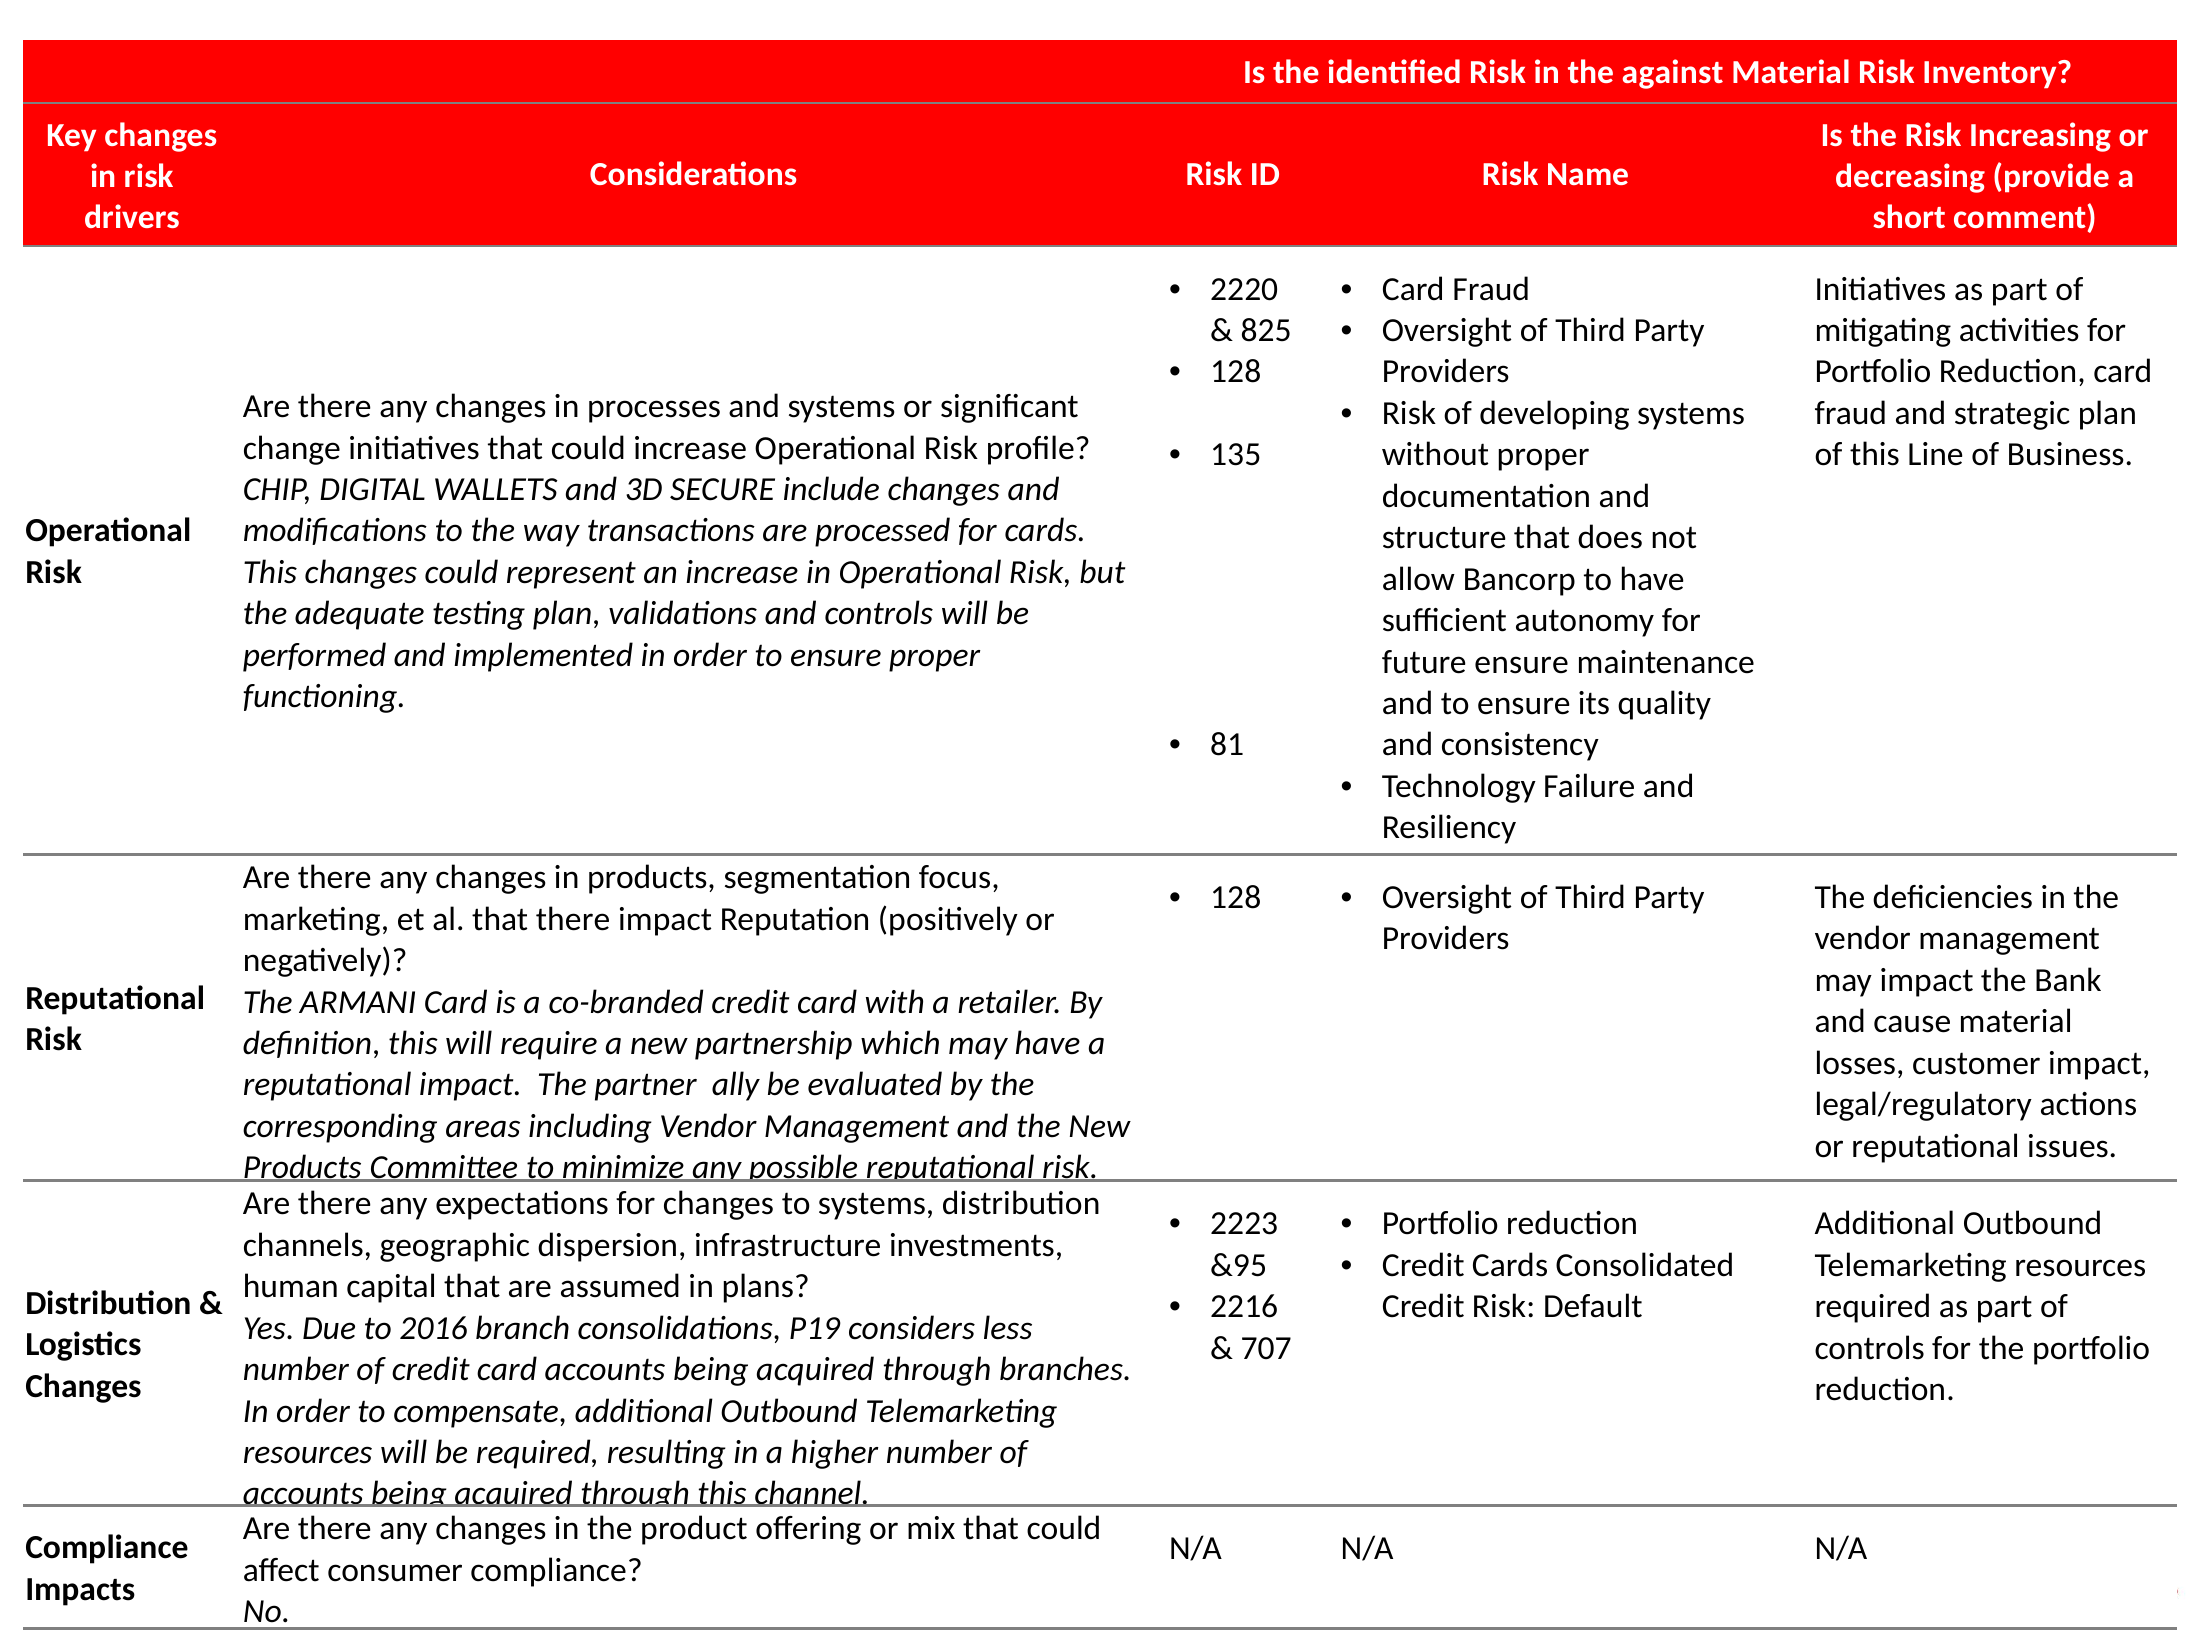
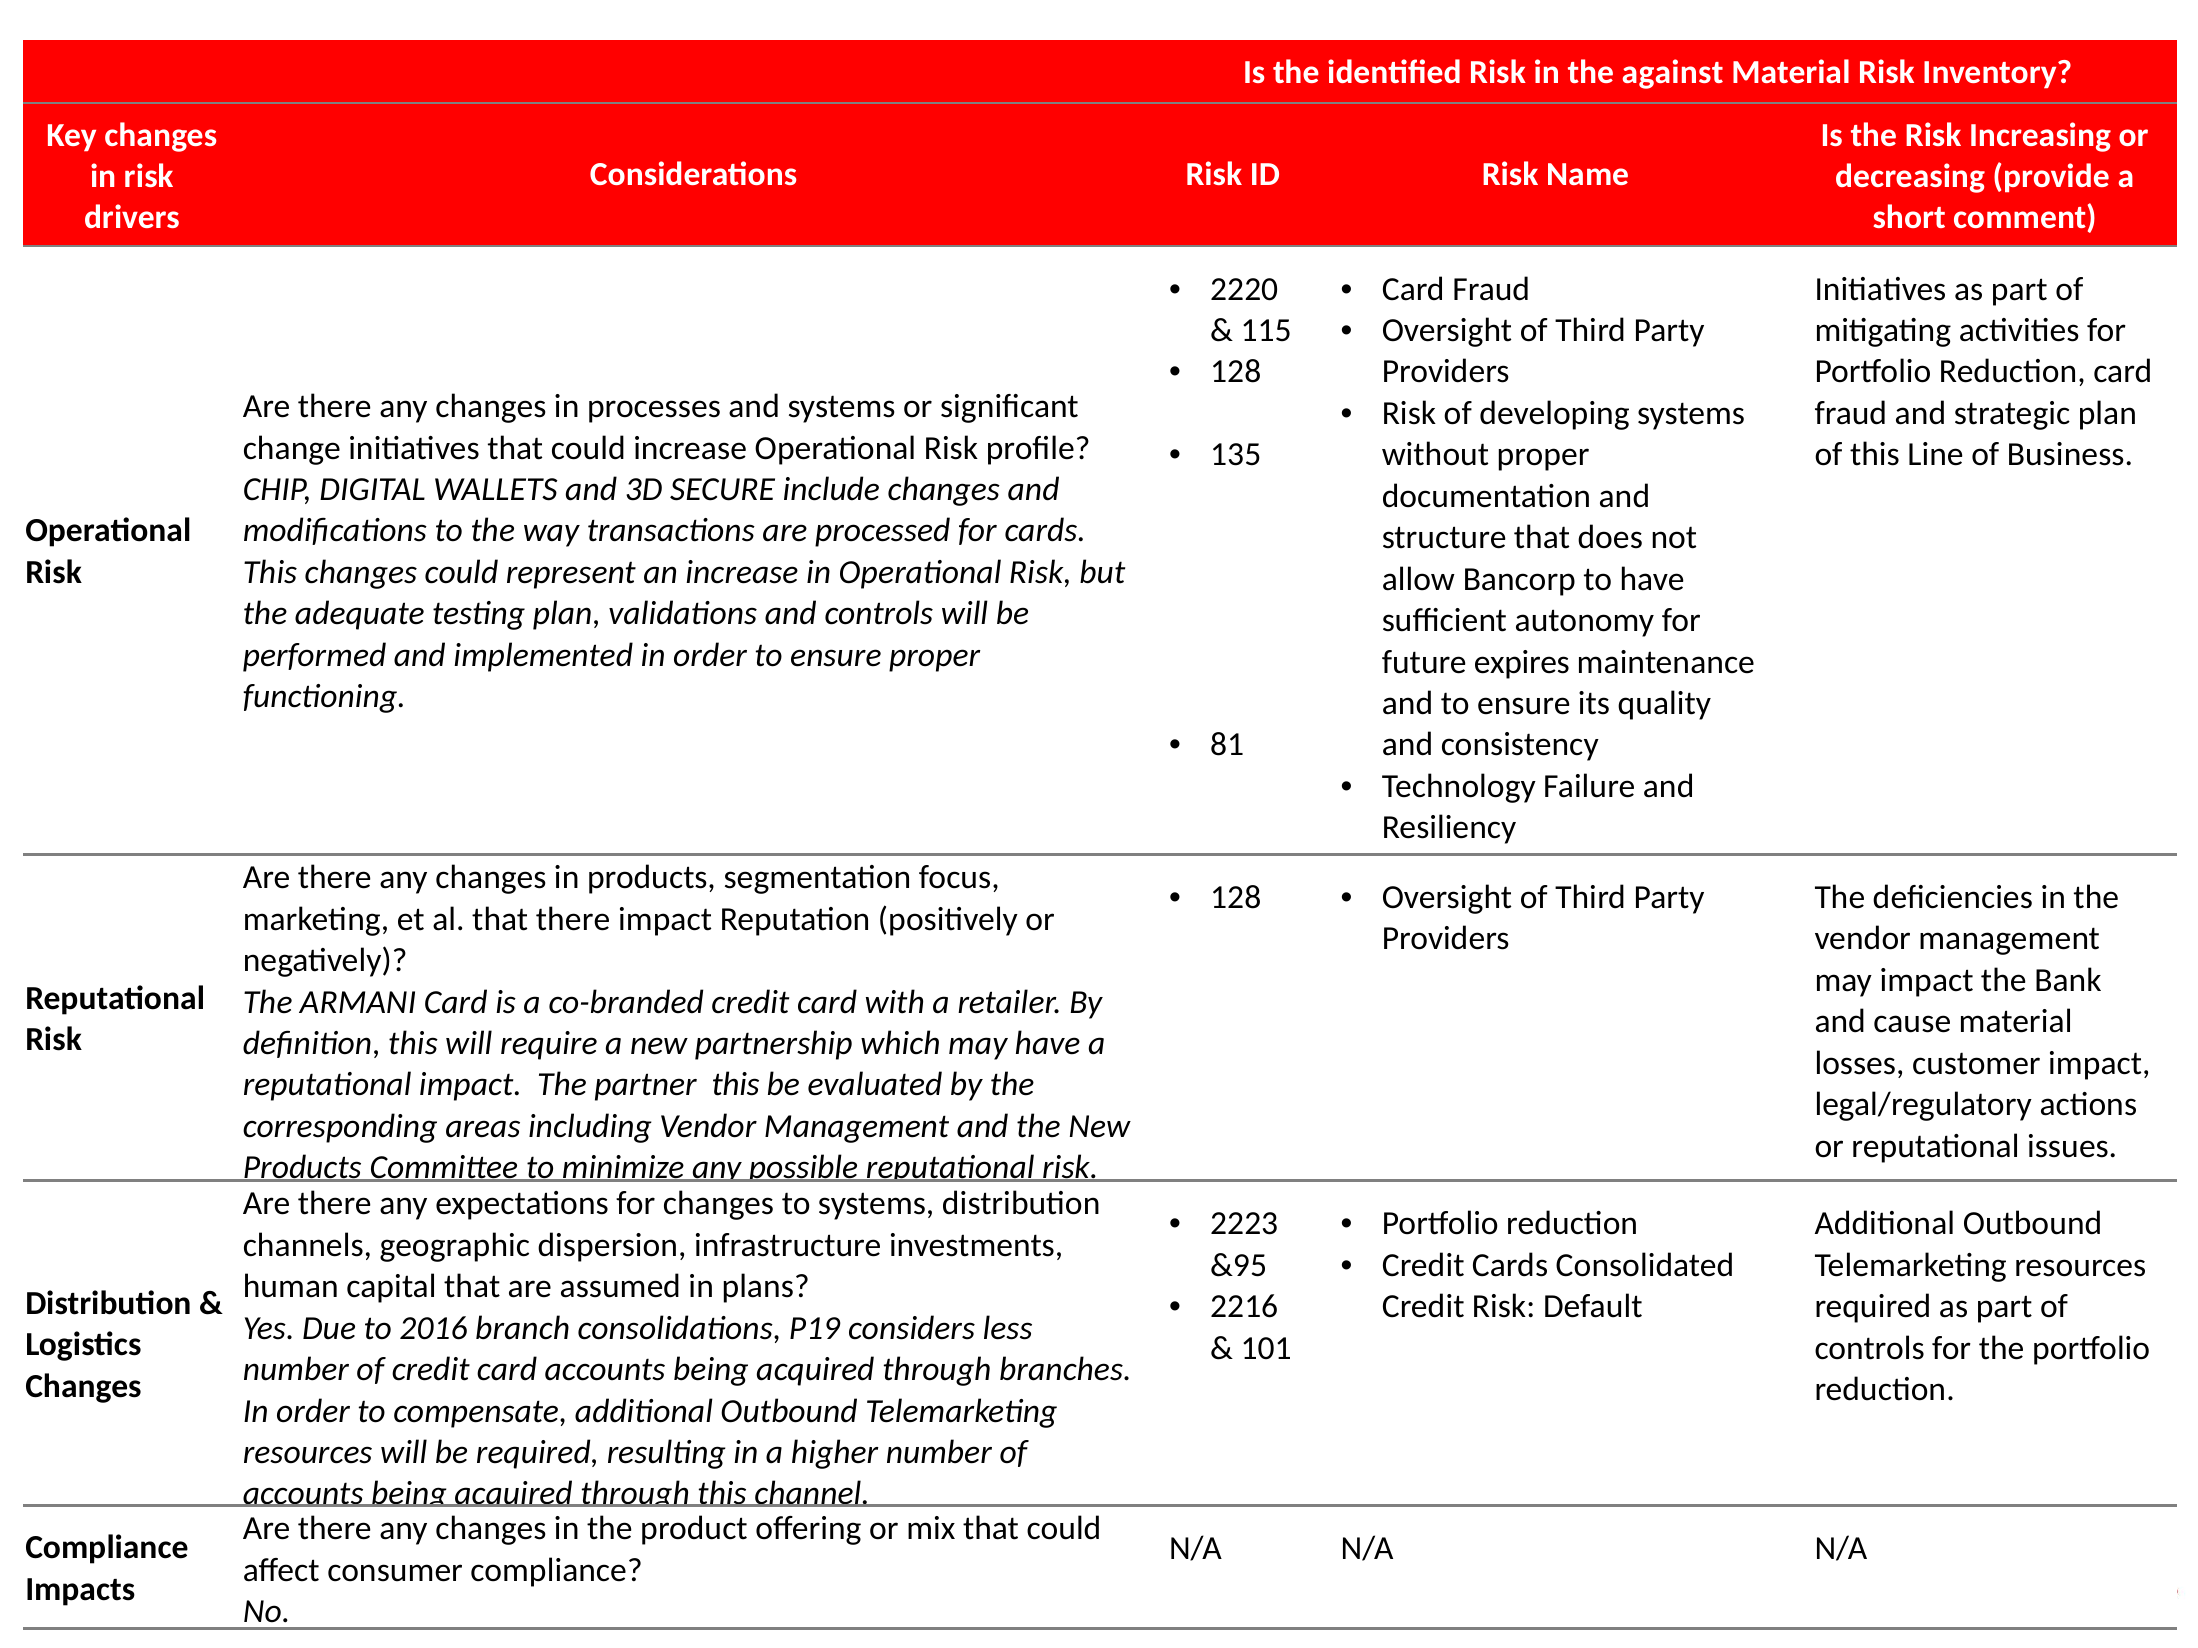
825: 825 -> 115
future ensure: ensure -> expires
partner ally: ally -> this
707: 707 -> 101
